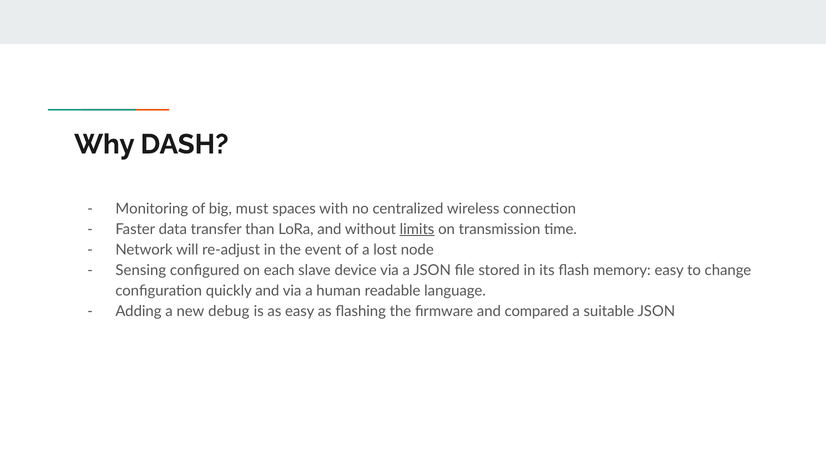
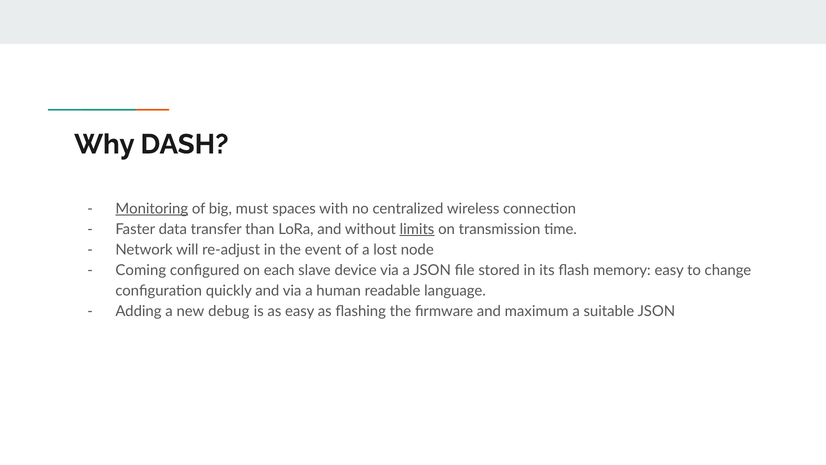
Monitoring underline: none -> present
Sensing: Sensing -> Coming
compared: compared -> maximum
